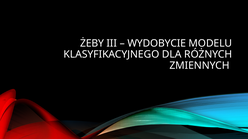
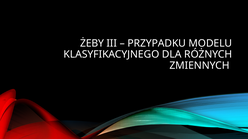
WYDOBYCIE: WYDOBYCIE -> PRZYPADKU
